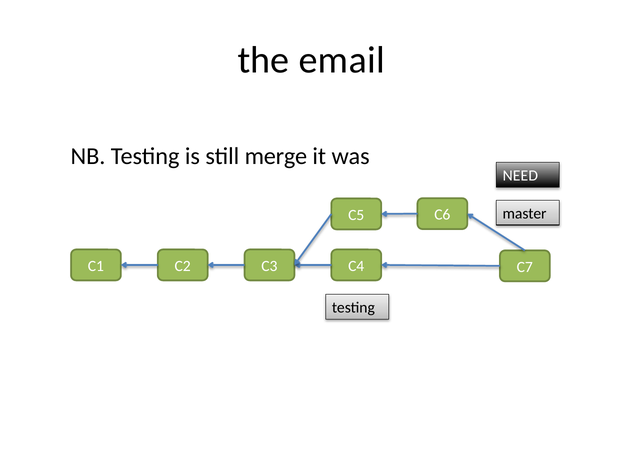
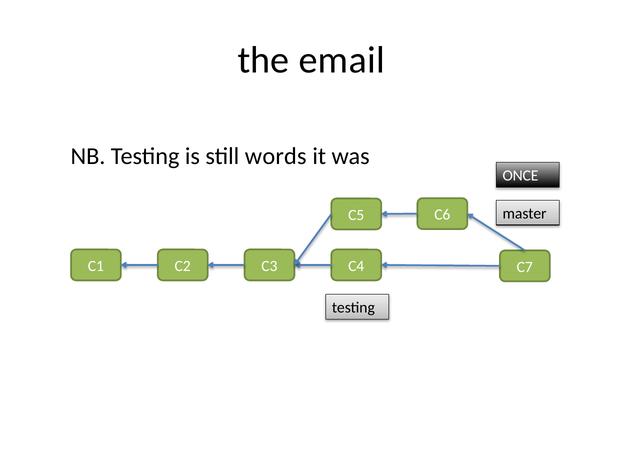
merge: merge -> words
NEED: NEED -> ONCE
